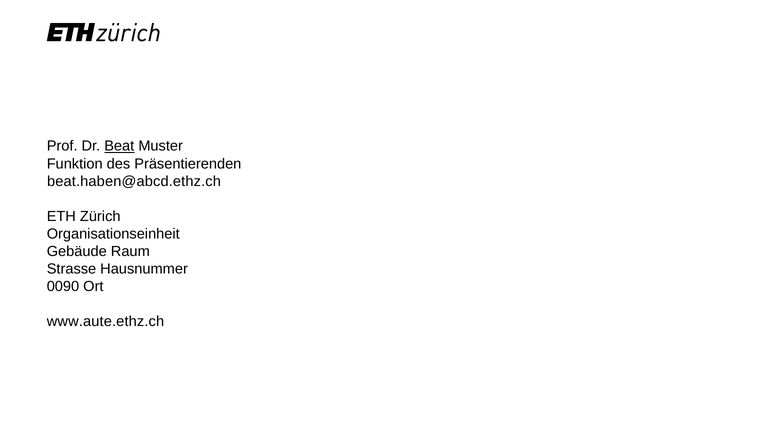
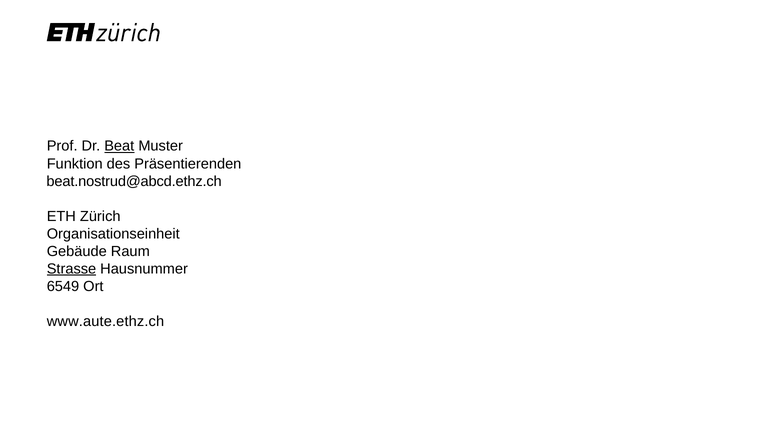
beat.haben@abcd.ethz.ch: beat.haben@abcd.ethz.ch -> beat.nostrud@abcd.ethz.ch
Strasse underline: none -> present
0090: 0090 -> 6549
